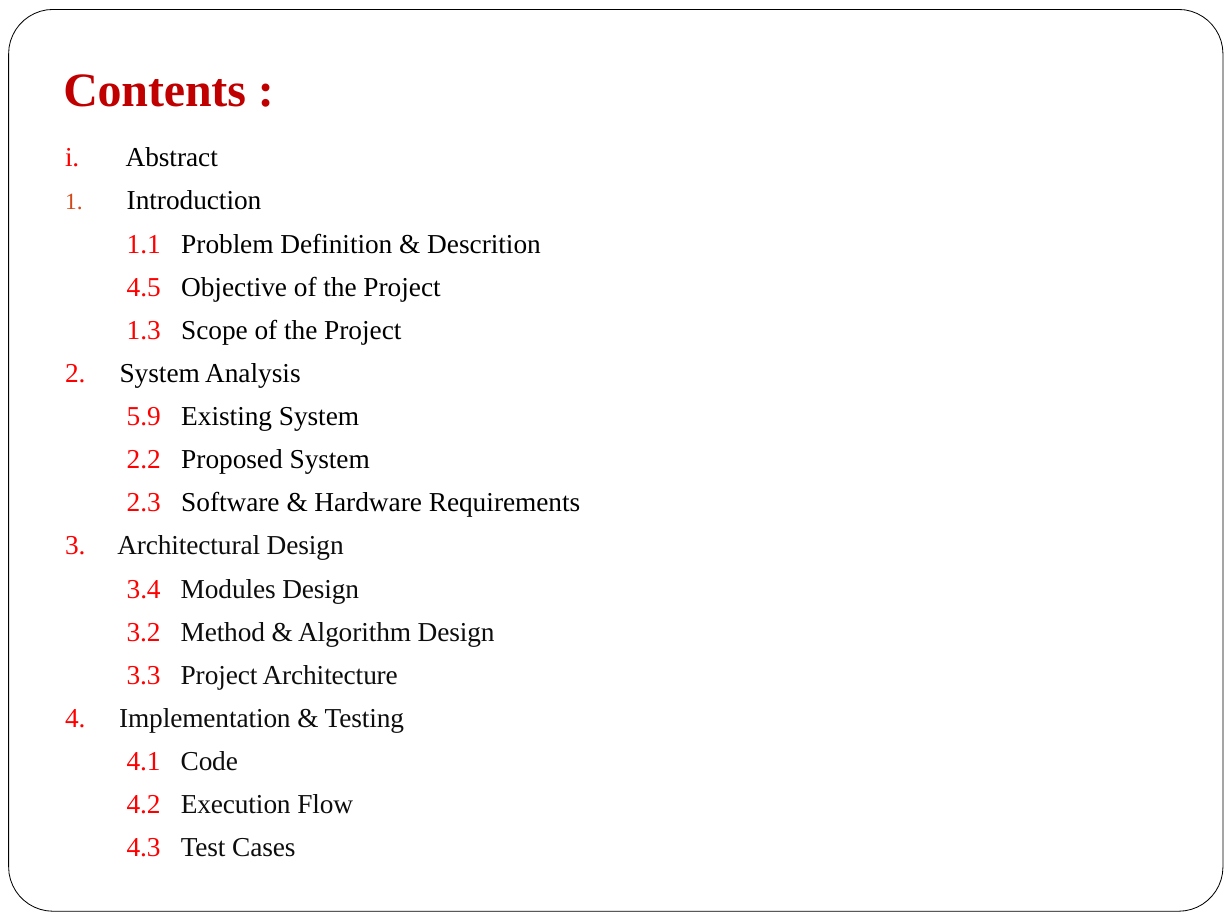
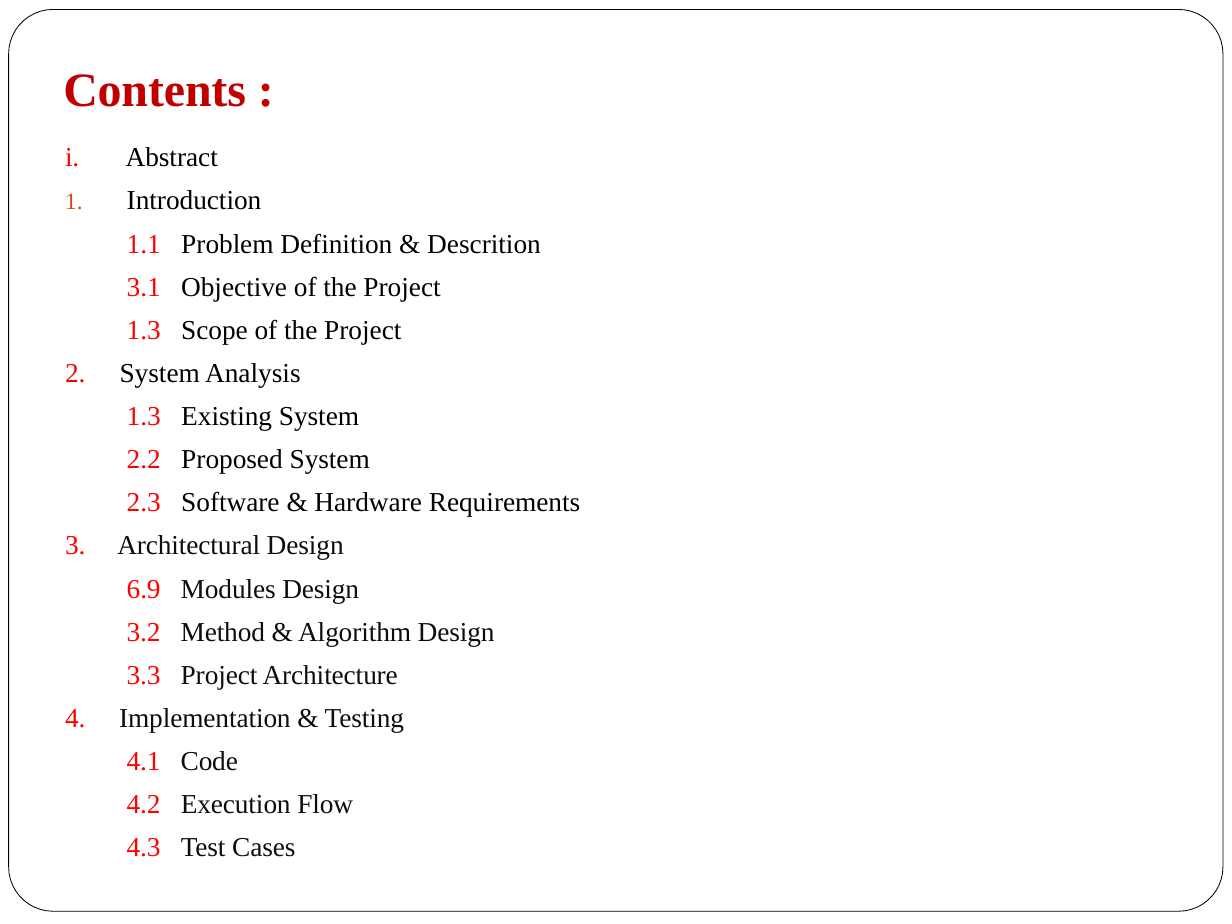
4.5: 4.5 -> 3.1
5.9 at (144, 417): 5.9 -> 1.3
3.4: 3.4 -> 6.9
